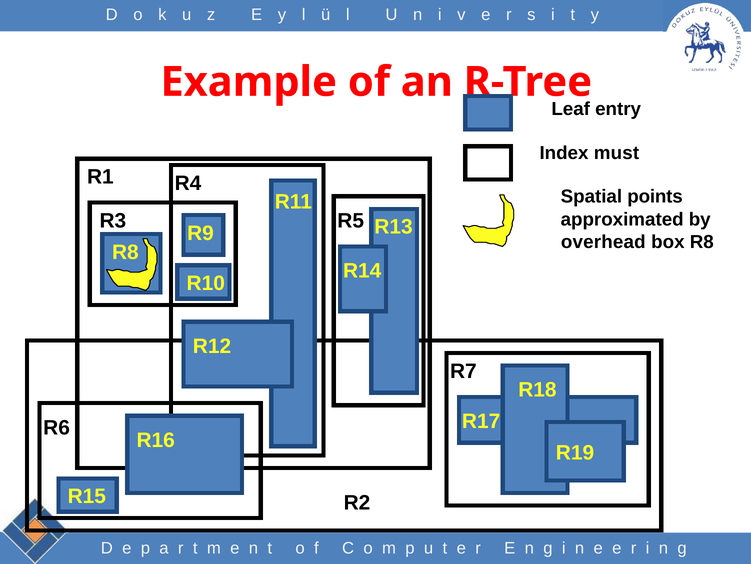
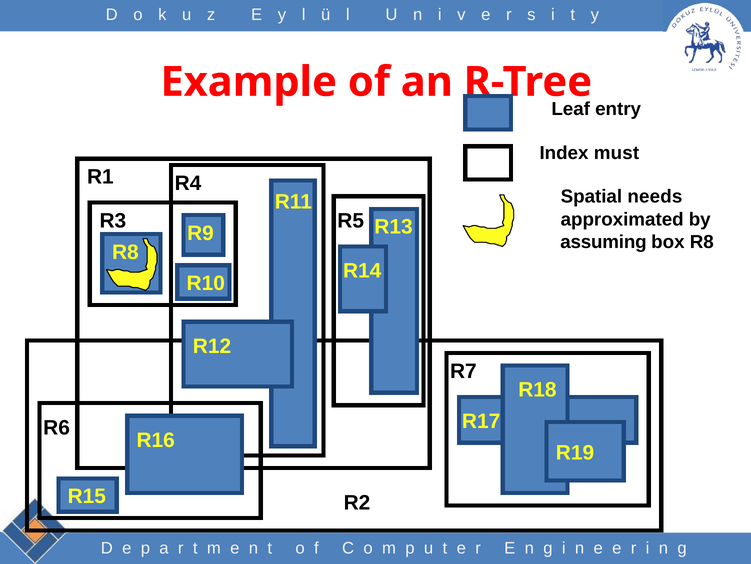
points: points -> needs
overhead: overhead -> assuming
